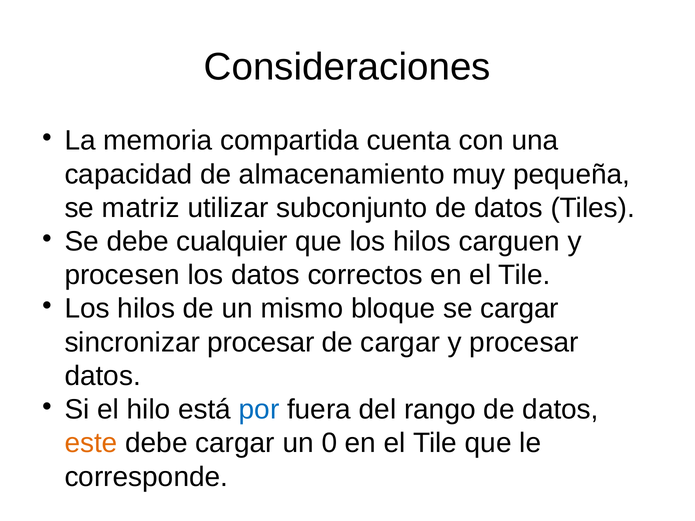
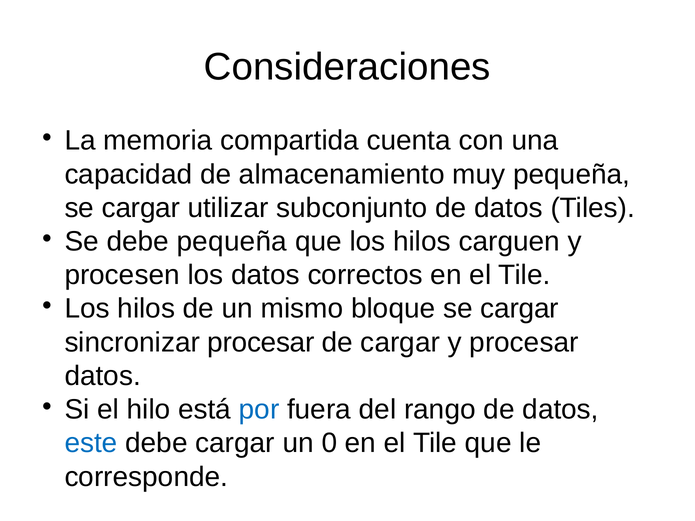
matriz at (141, 208): matriz -> cargar
debe cualquier: cualquier -> pequeña
este colour: orange -> blue
